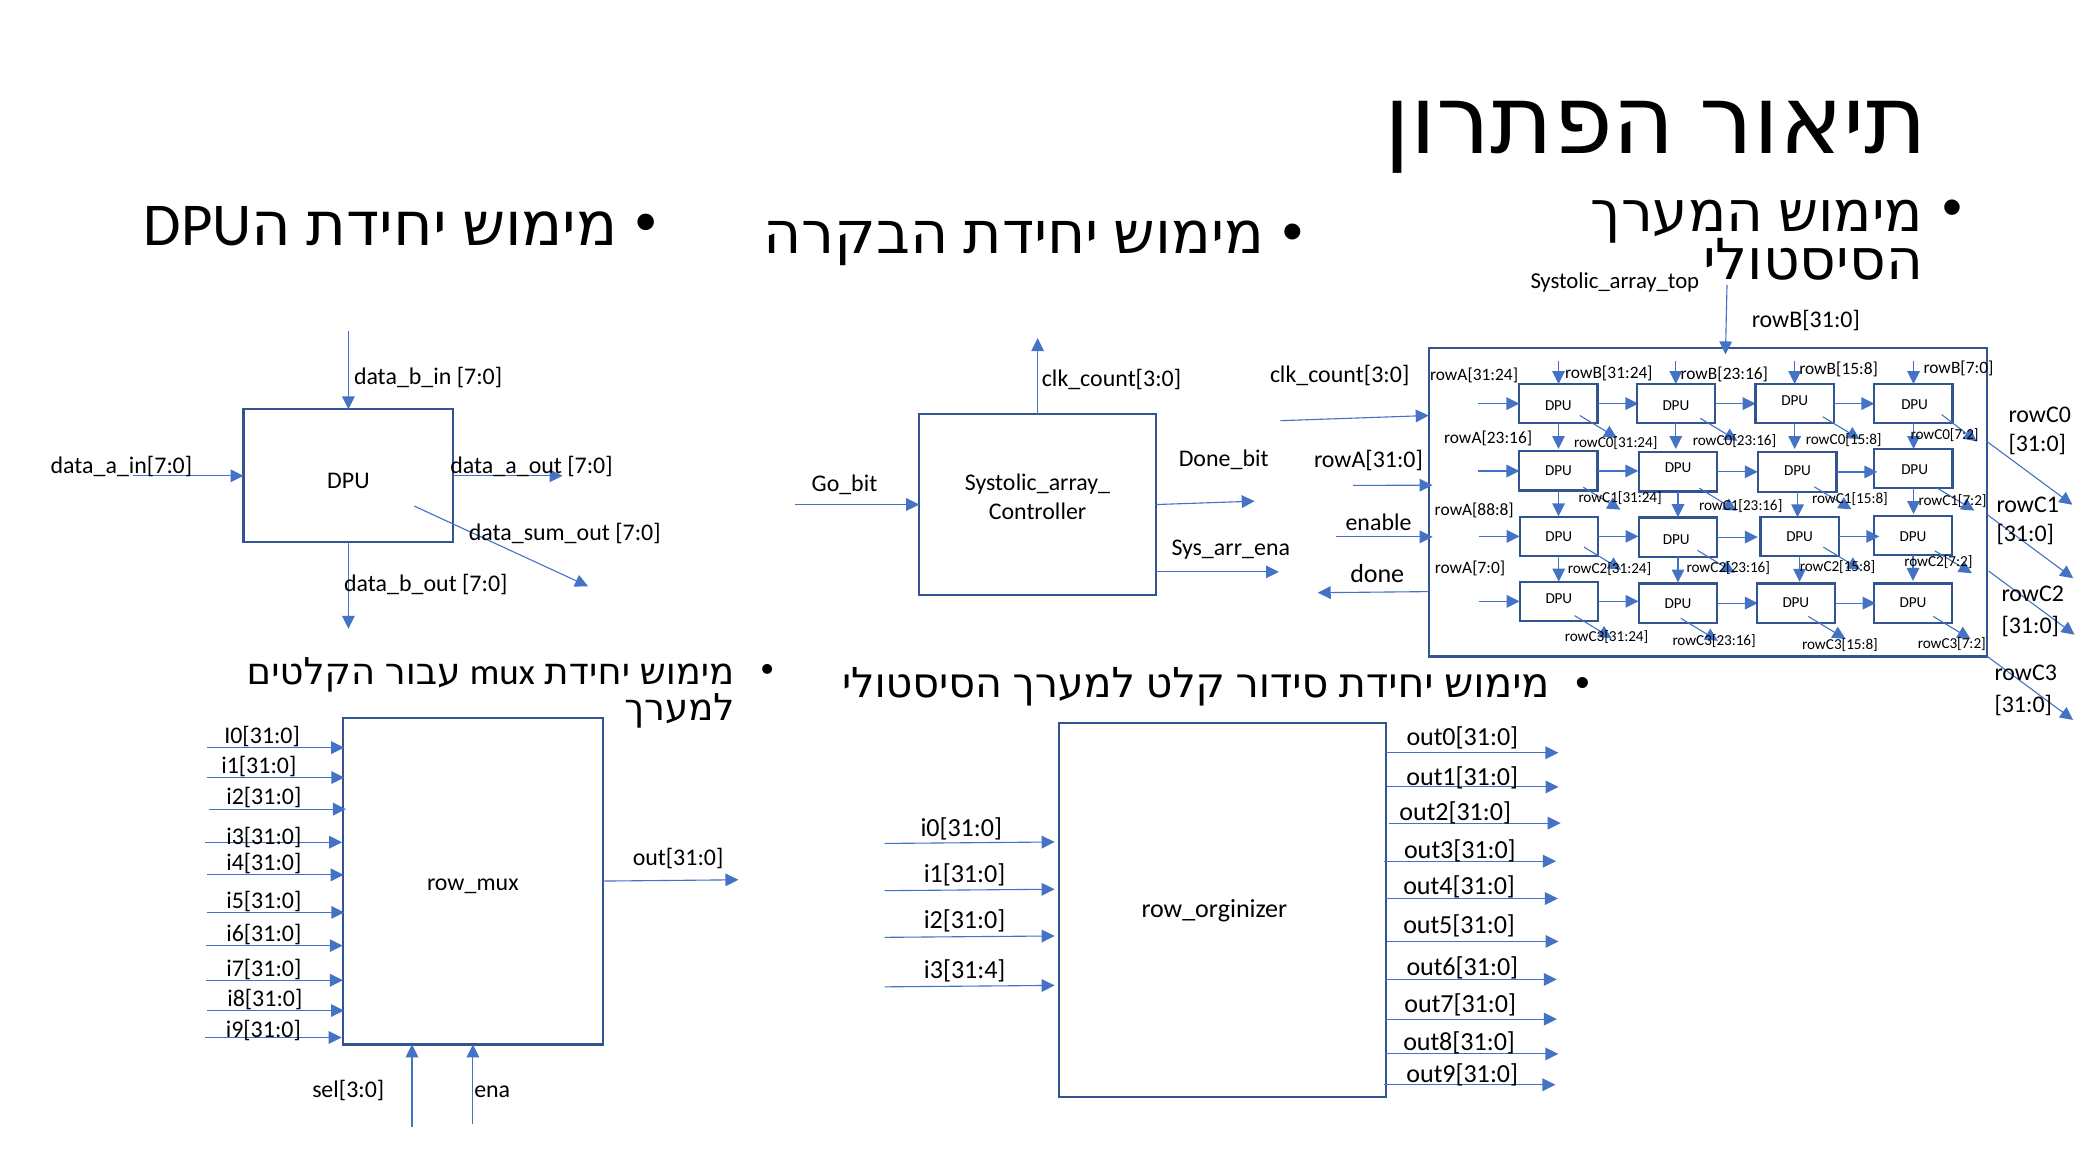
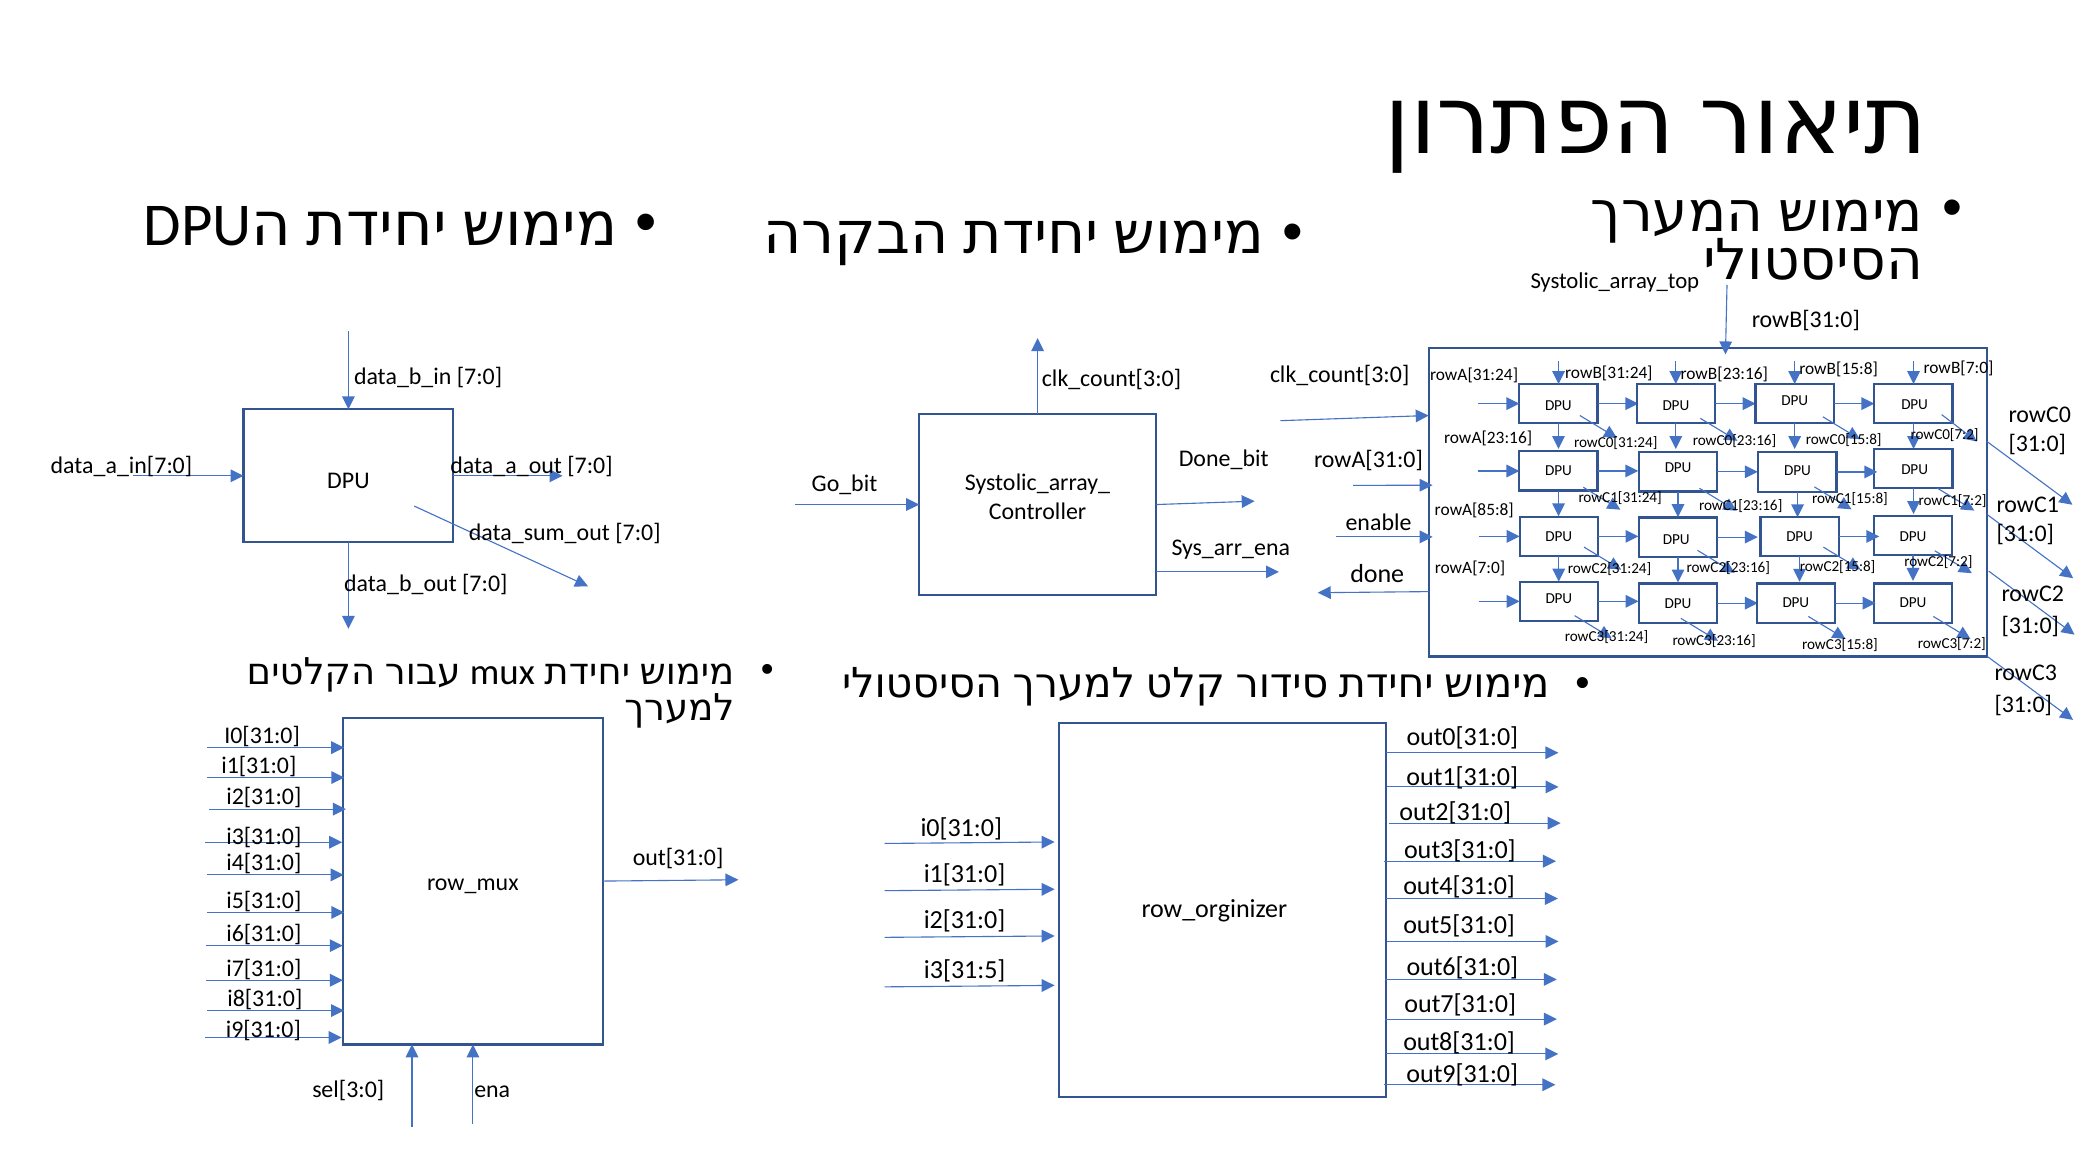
rowA[88:8: rowA[88:8 -> rowA[85:8
i3[31:4: i3[31:4 -> i3[31:5
